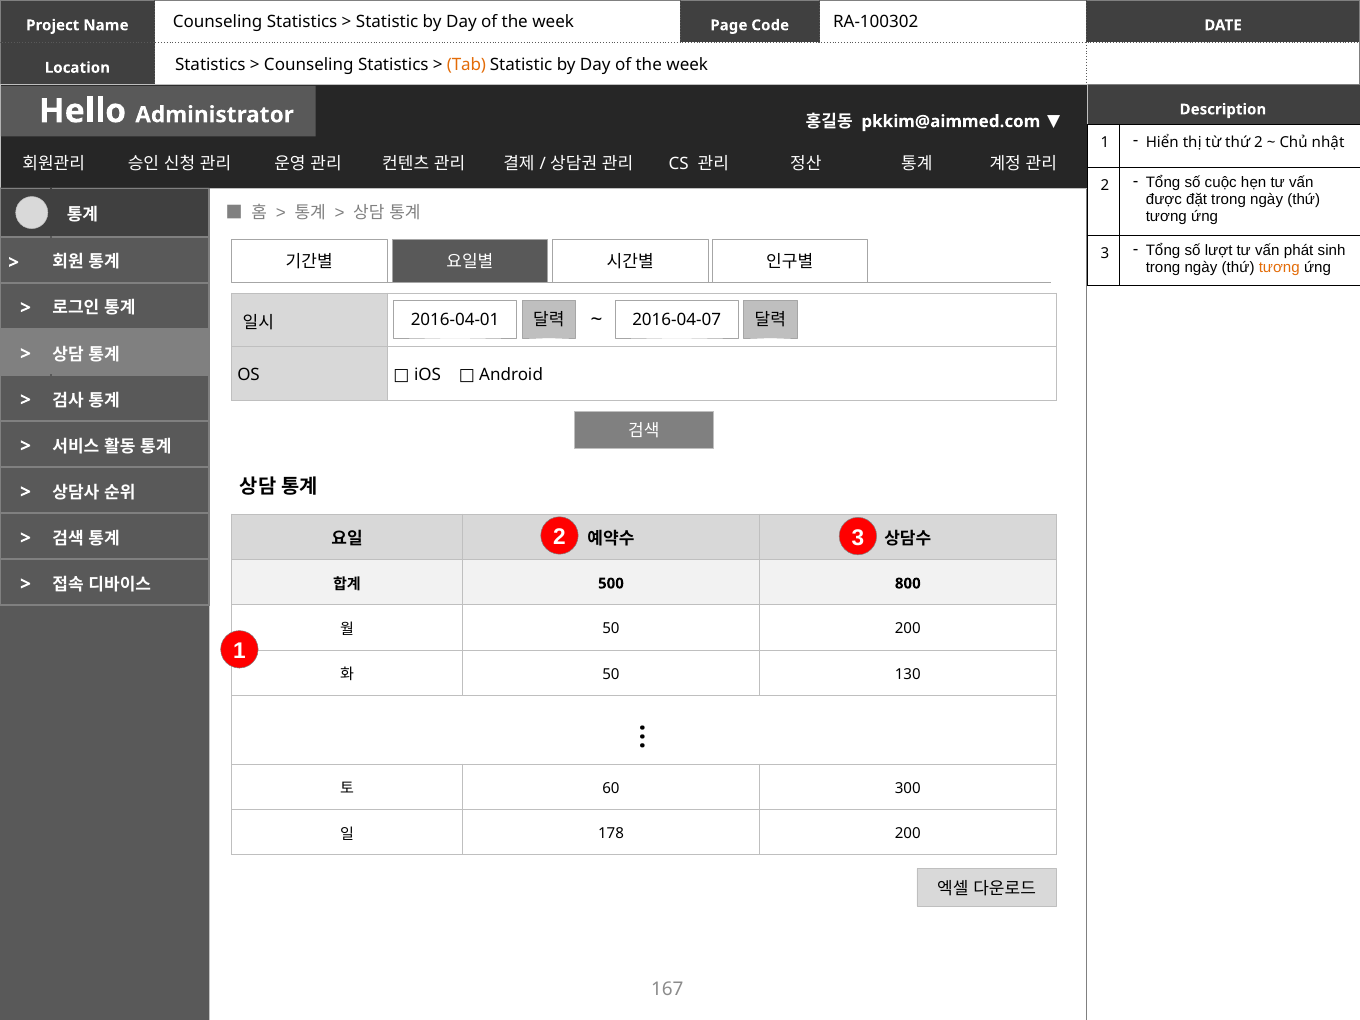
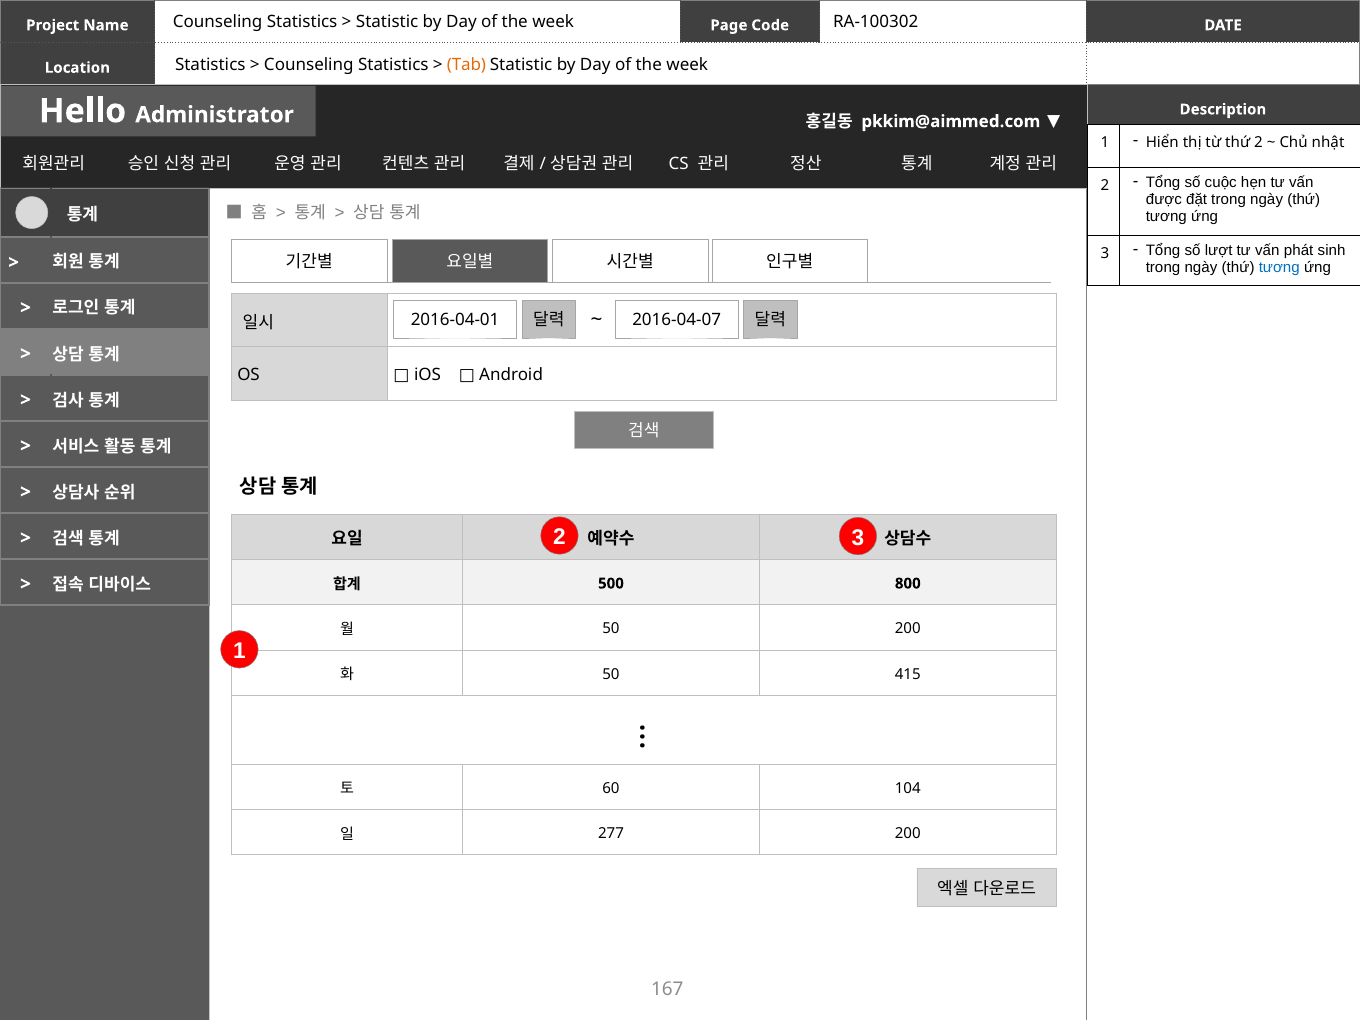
tương at (1279, 268) colour: orange -> blue
130: 130 -> 415
300: 300 -> 104
178: 178 -> 277
